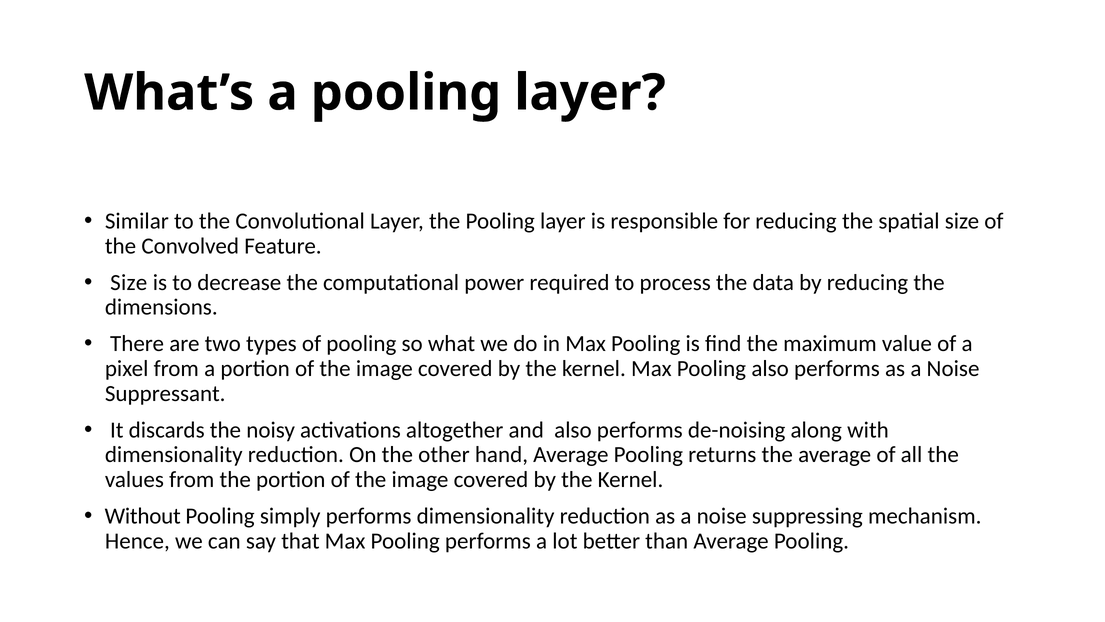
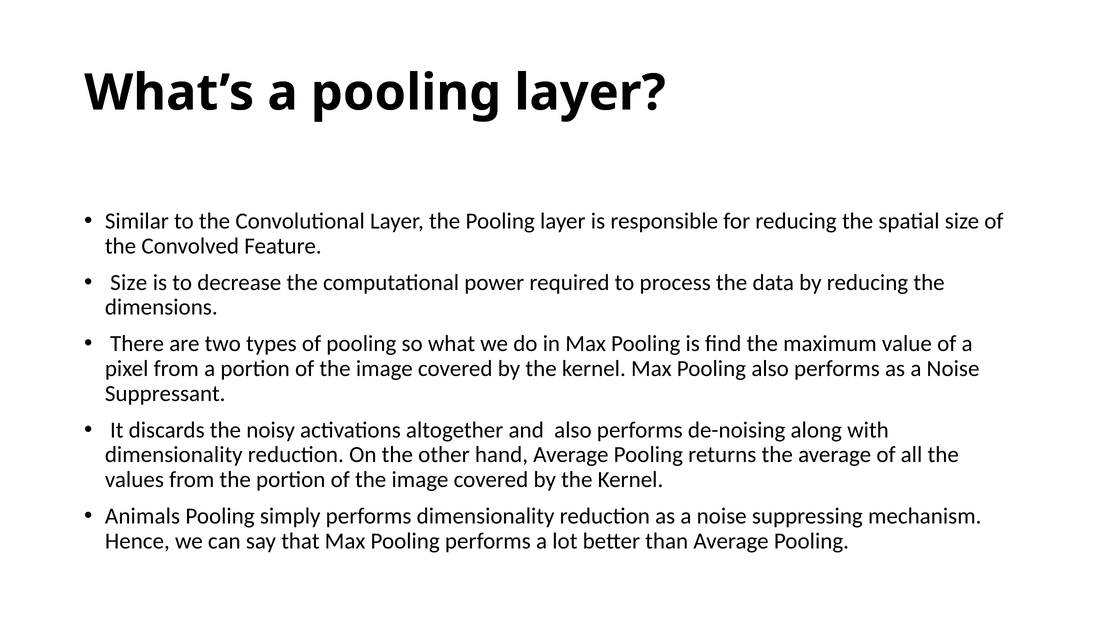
Without: Without -> Animals
